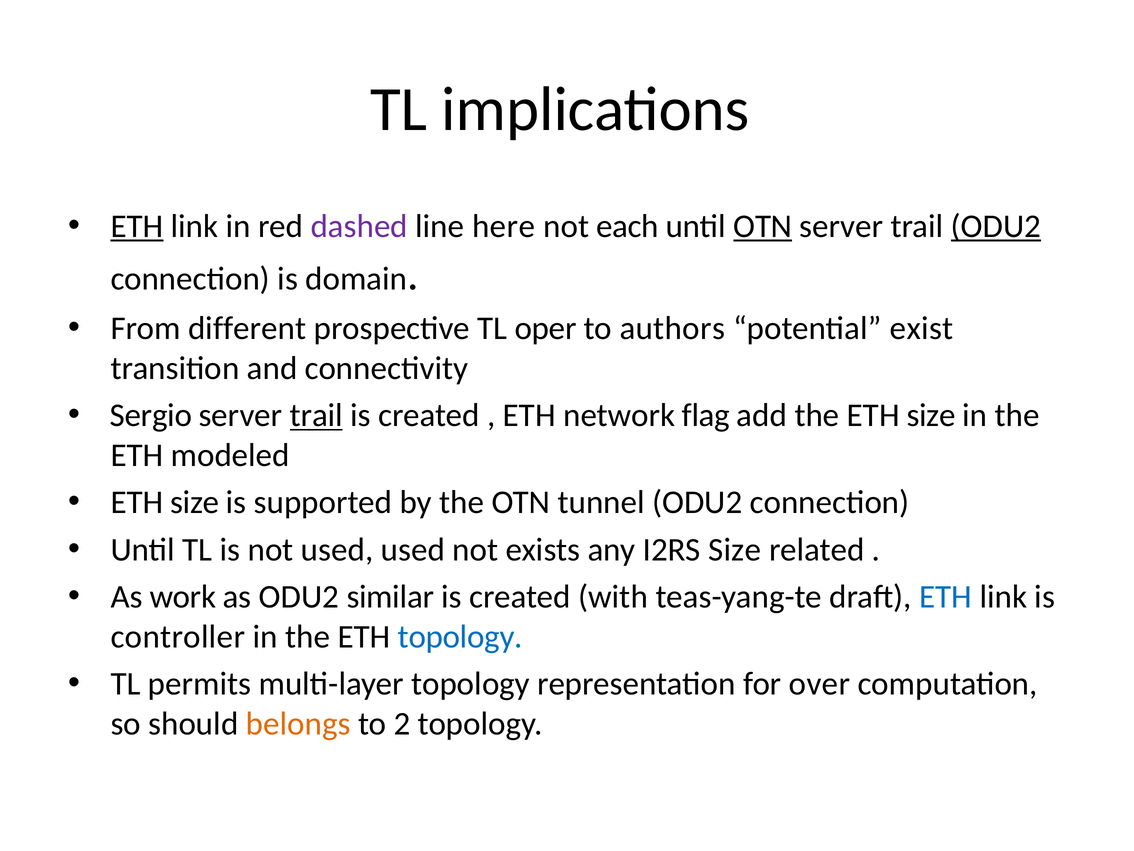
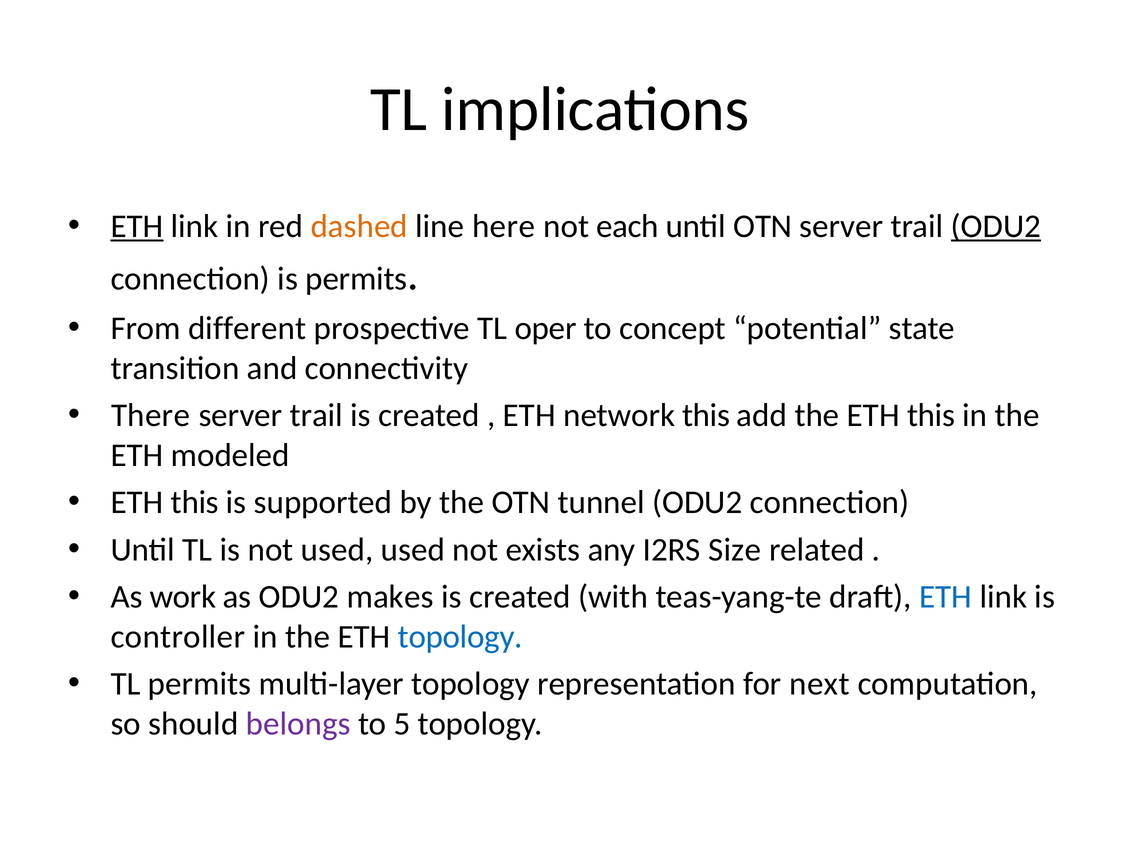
dashed colour: purple -> orange
OTN at (763, 226) underline: present -> none
is domain: domain -> permits
authors: authors -> concept
exist: exist -> state
Sergio: Sergio -> There
trail at (316, 415) underline: present -> none
network flag: flag -> this
the ETH size: size -> this
size at (195, 502): size -> this
similar: similar -> makes
over: over -> next
belongs colour: orange -> purple
2: 2 -> 5
